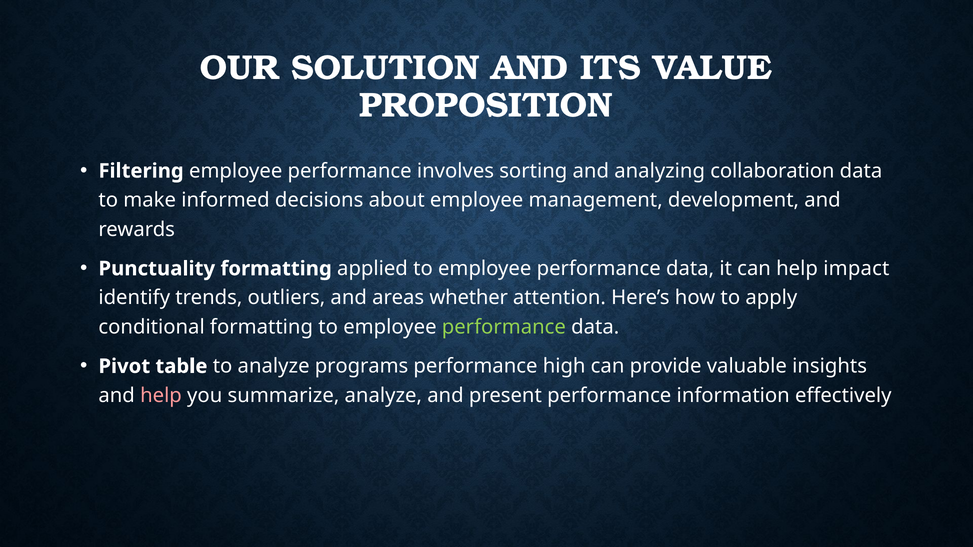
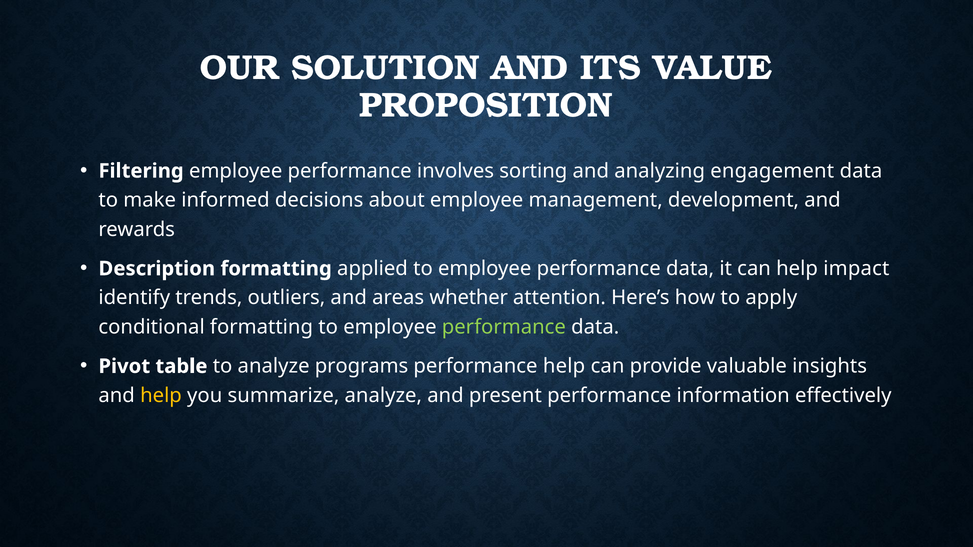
collaboration: collaboration -> engagement
Punctuality: Punctuality -> Description
performance high: high -> help
help at (161, 396) colour: pink -> yellow
